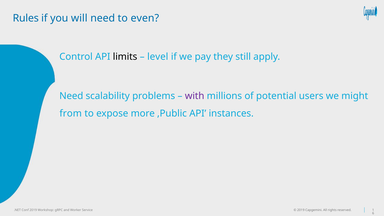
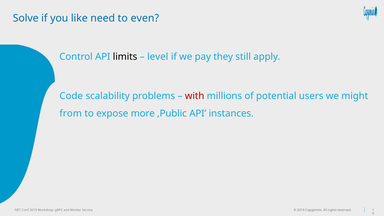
Rules: Rules -> Solve
will: will -> like
Need at (71, 96): Need -> Code
with colour: purple -> red
